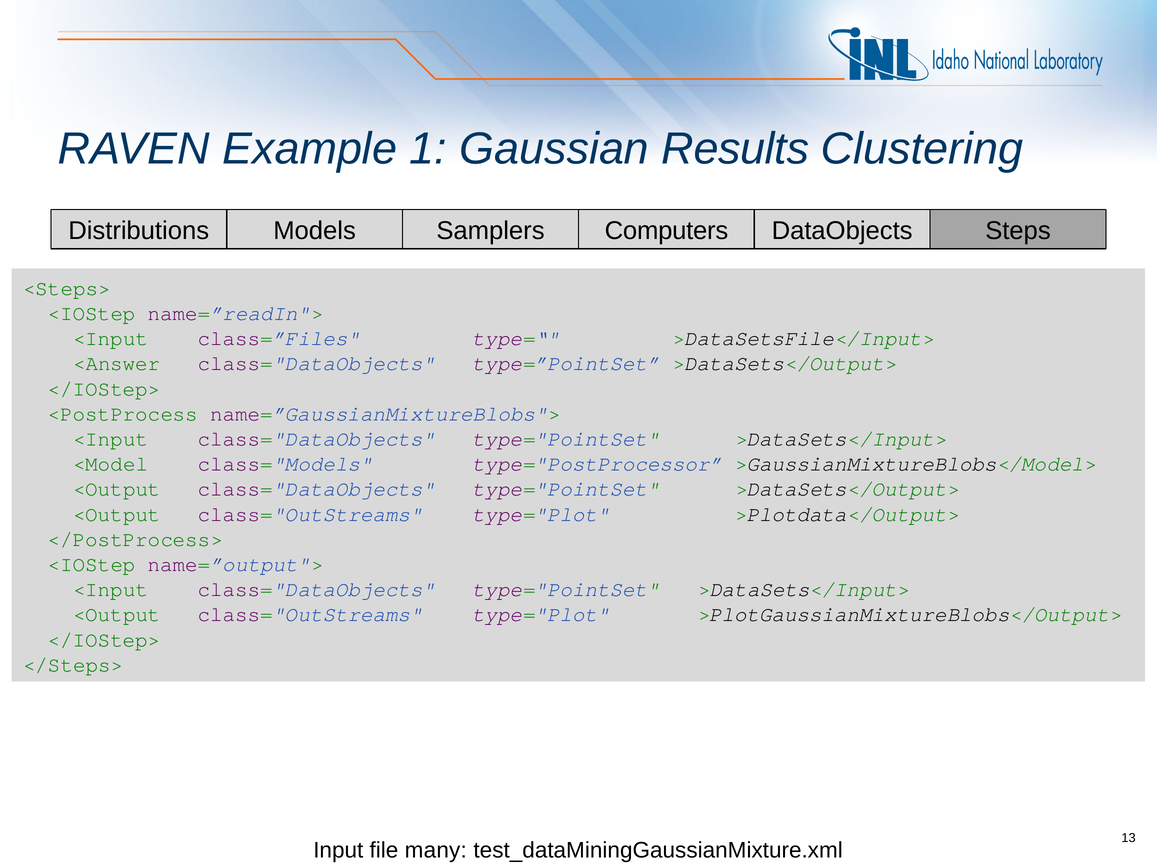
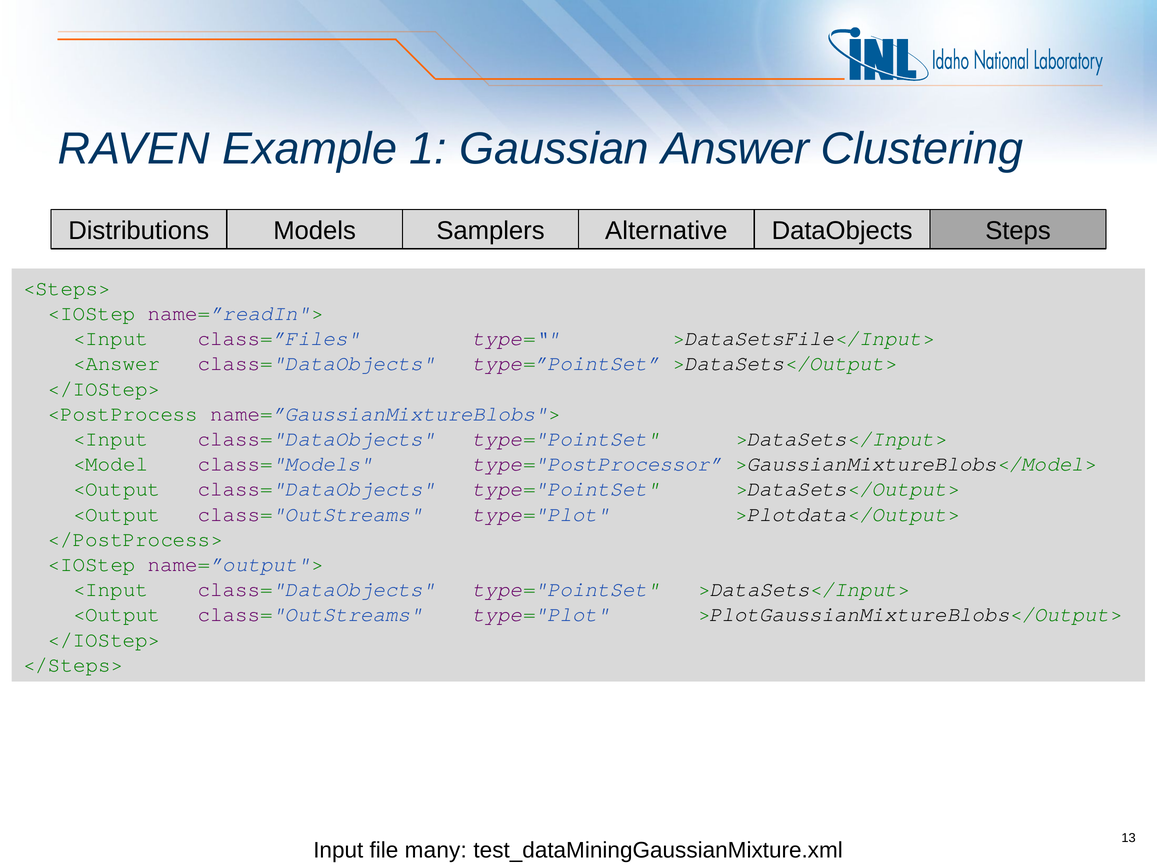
Results: Results -> Answer
Computers: Computers -> Alternative
